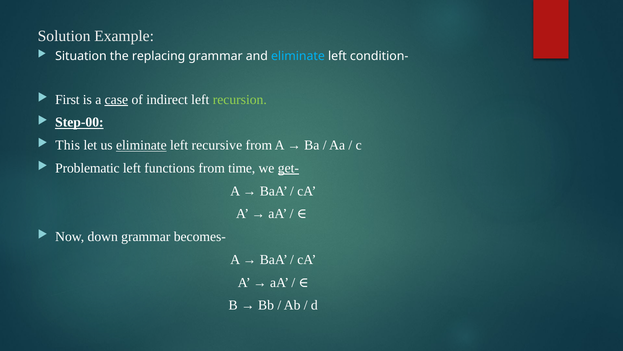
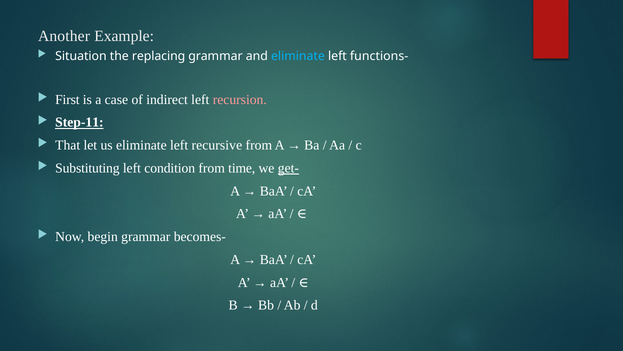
Solution: Solution -> Another
condition-: condition- -> functions-
case underline: present -> none
recursion colour: light green -> pink
Step-00: Step-00 -> Step-11
This: This -> That
eliminate at (141, 145) underline: present -> none
Problematic: Problematic -> Substituting
functions: functions -> condition
down: down -> begin
